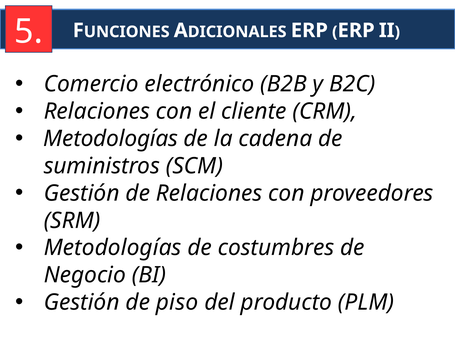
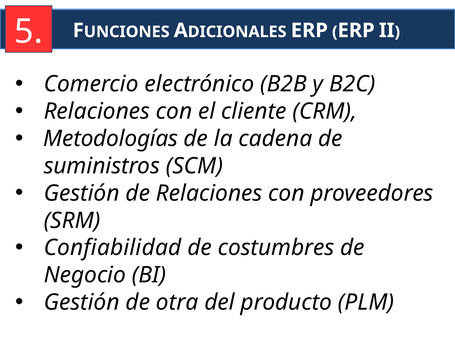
Metodologías at (113, 248): Metodologías -> Confiabilidad
piso: piso -> otra
